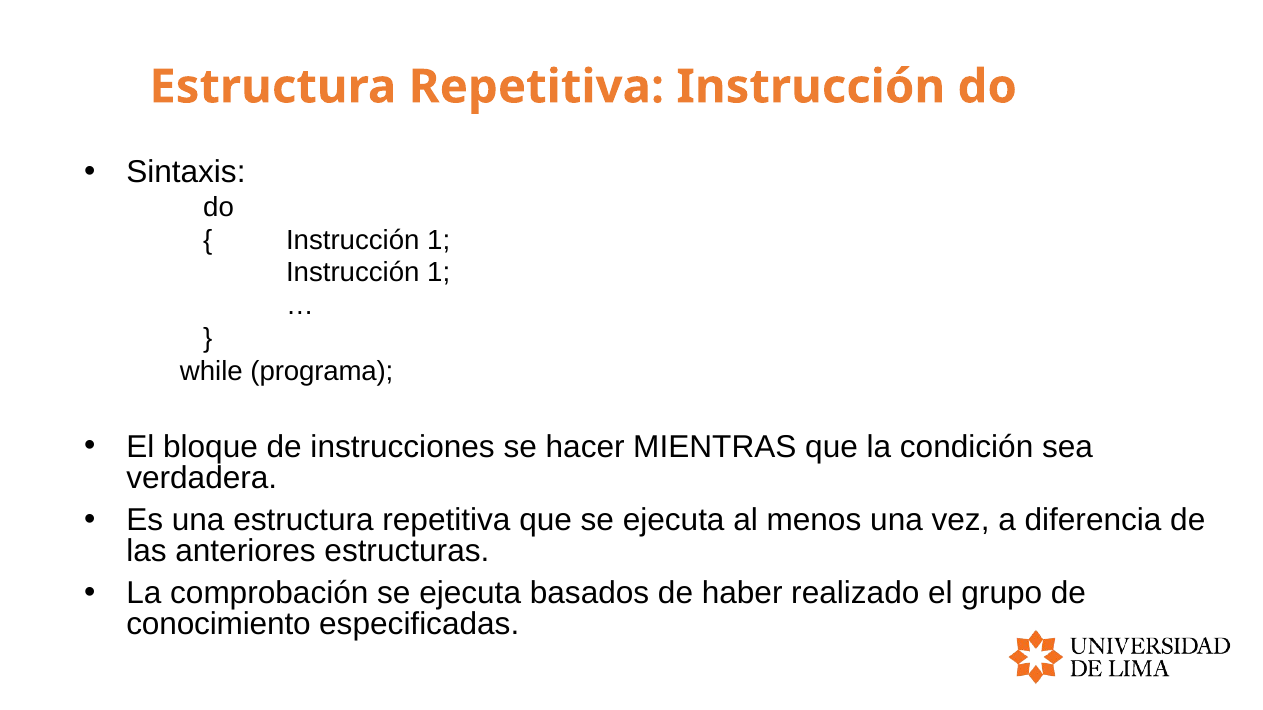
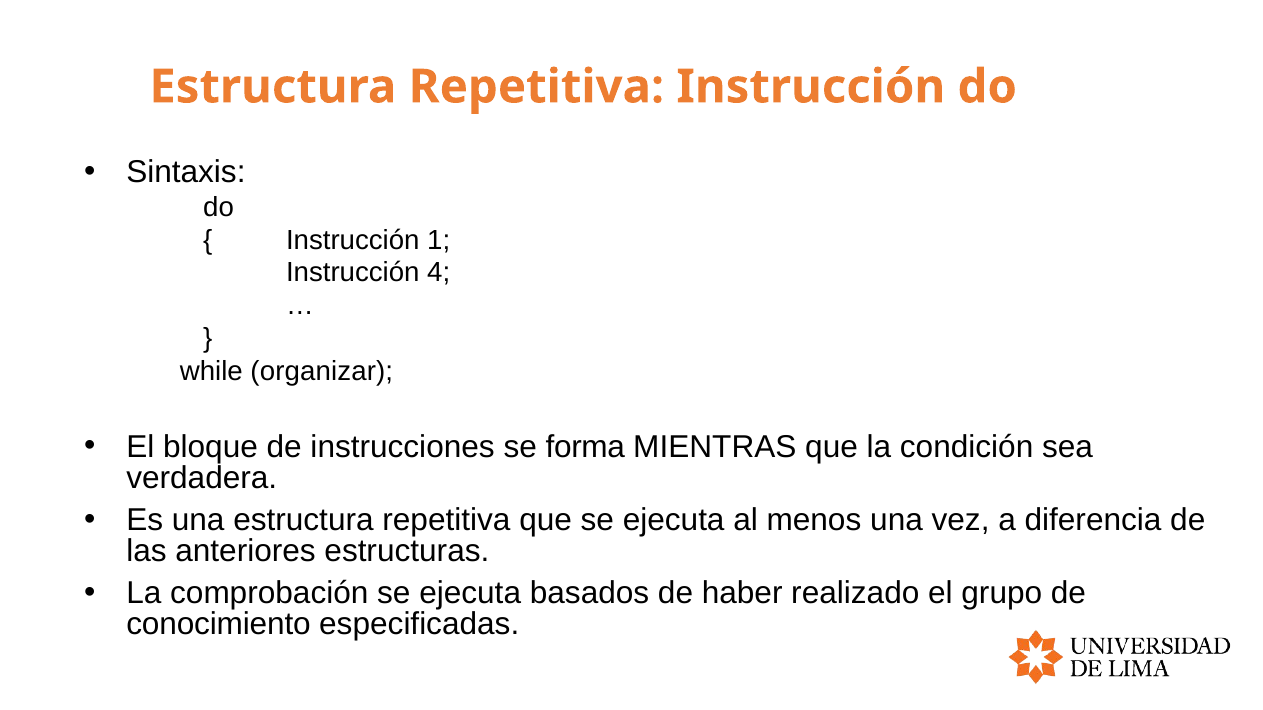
1 at (439, 273): 1 -> 4
programa: programa -> organizar
hacer: hacer -> forma
